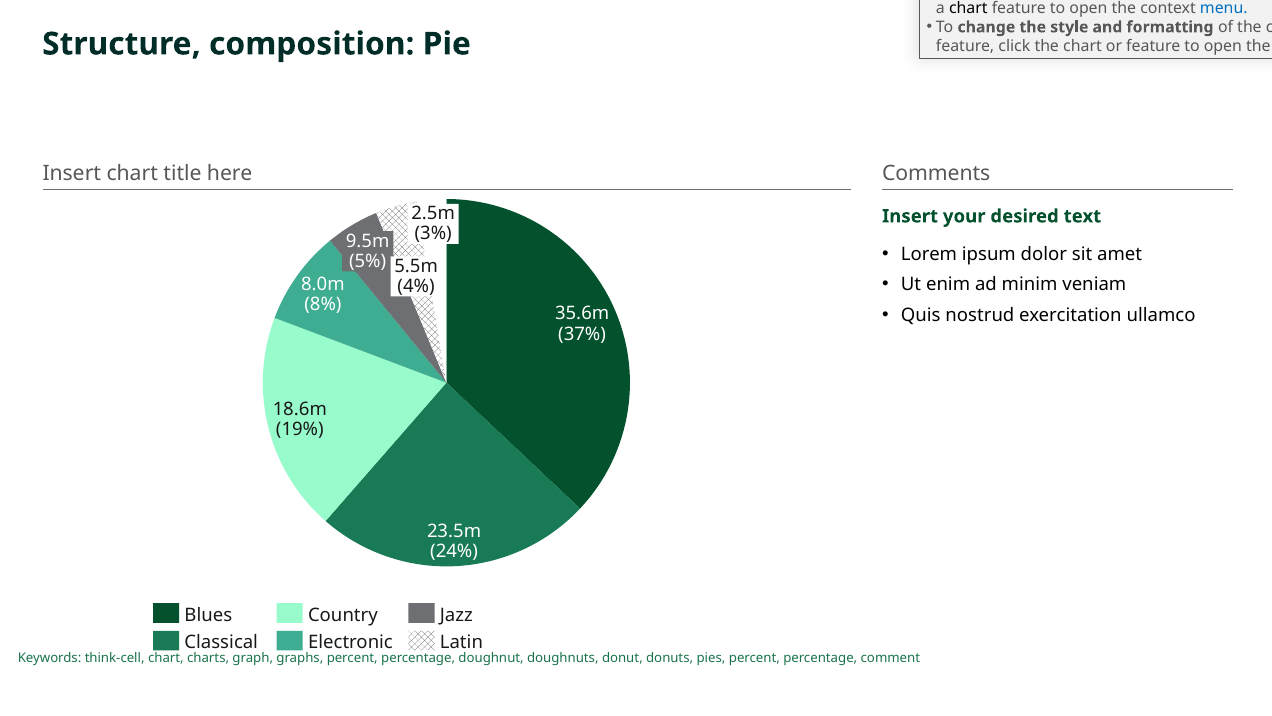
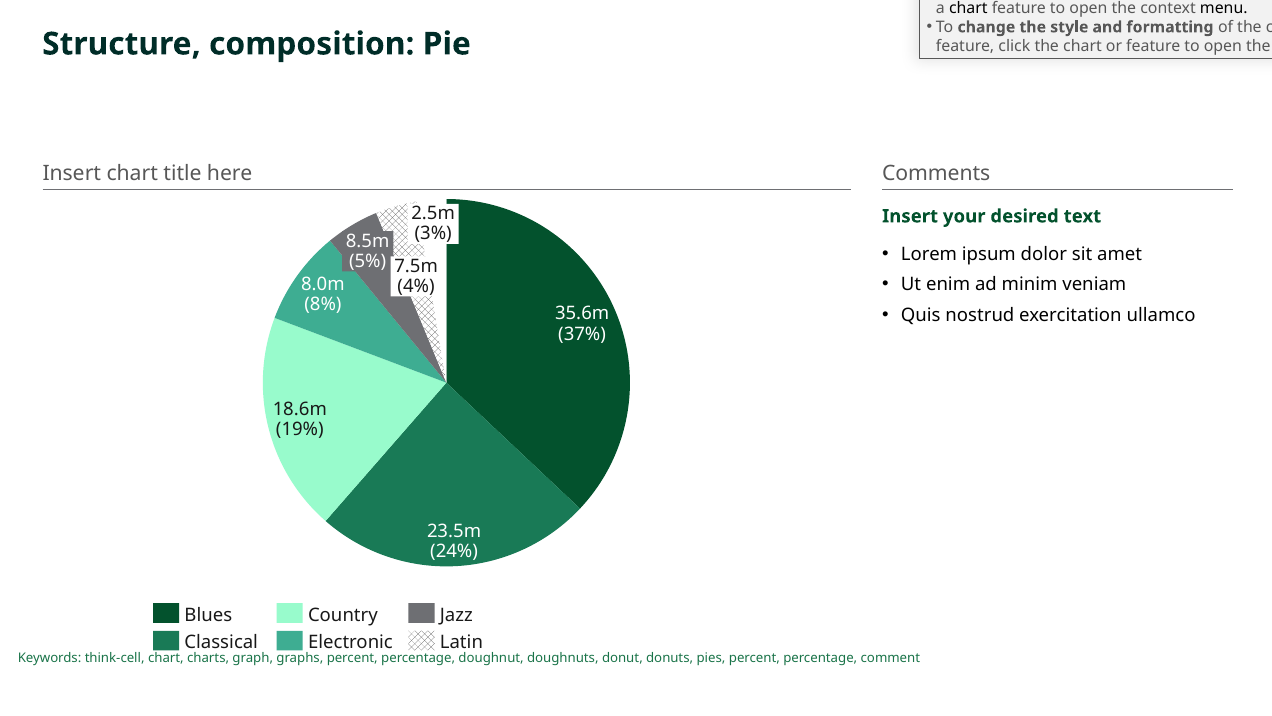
menu colour: blue -> black
9.5m: 9.5m -> 8.5m
5.5m: 5.5m -> 7.5m
